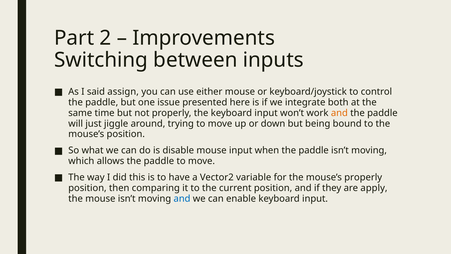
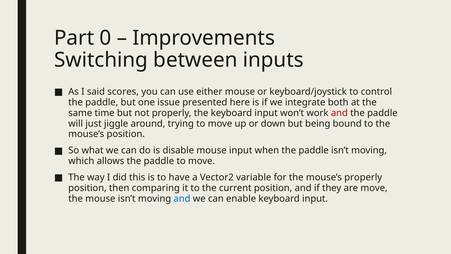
2: 2 -> 0
assign: assign -> scores
and at (339, 113) colour: orange -> red
are apply: apply -> move
